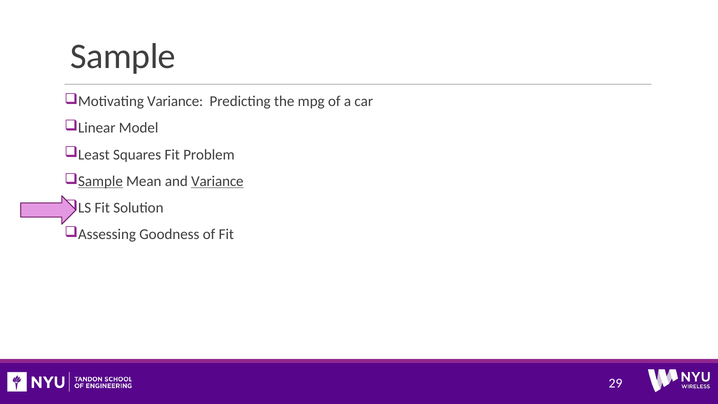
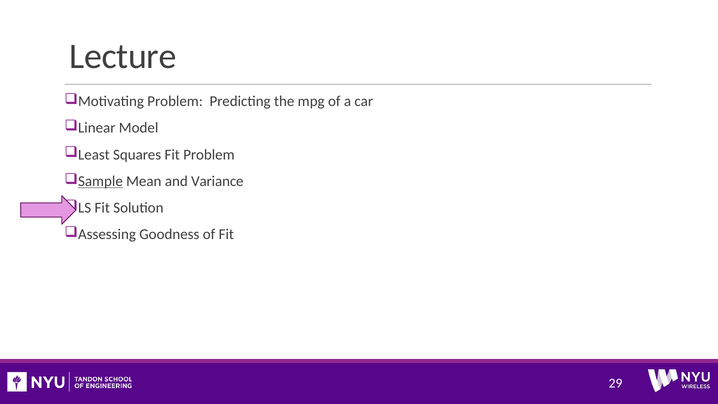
Sample at (123, 56): Sample -> Lecture
Motivating Variance: Variance -> Problem
Variance at (217, 181) underline: present -> none
